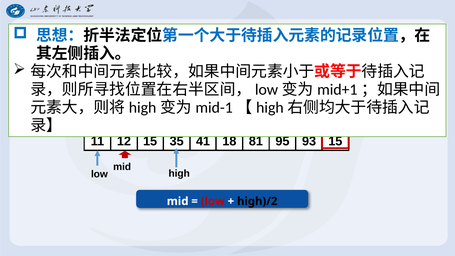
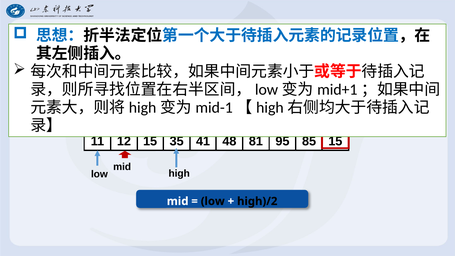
18: 18 -> 48
93: 93 -> 85
low at (213, 201) colour: red -> black
